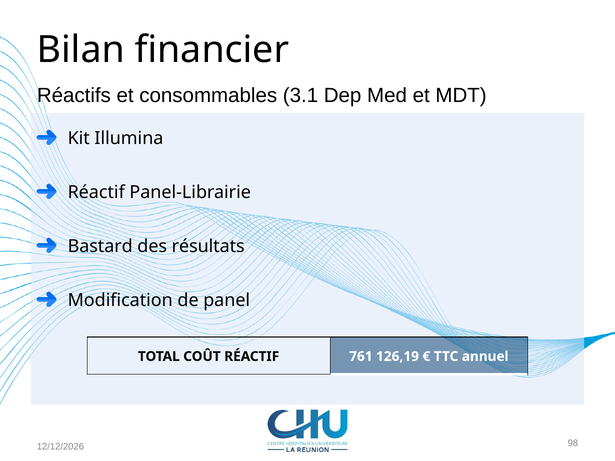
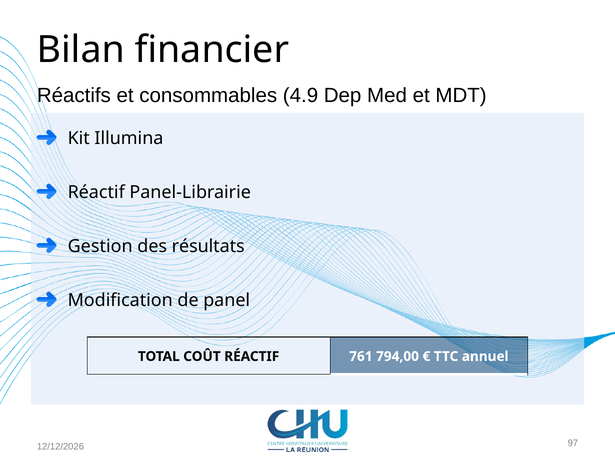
3.1: 3.1 -> 4.9
Bastard: Bastard -> Gestion
126,19: 126,19 -> 794,00
98: 98 -> 97
